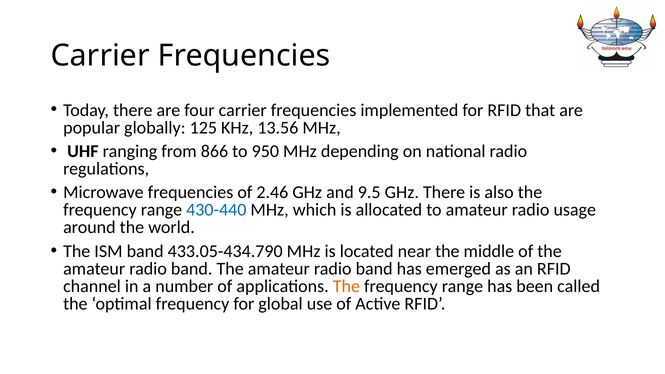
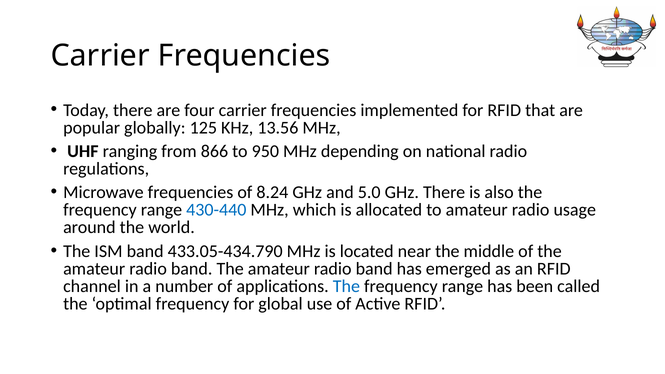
2.46: 2.46 -> 8.24
9.5: 9.5 -> 5.0
The at (346, 286) colour: orange -> blue
